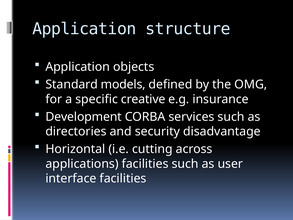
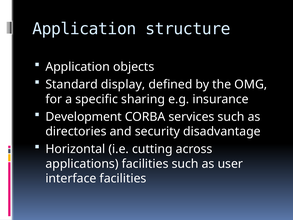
models: models -> display
creative: creative -> sharing
